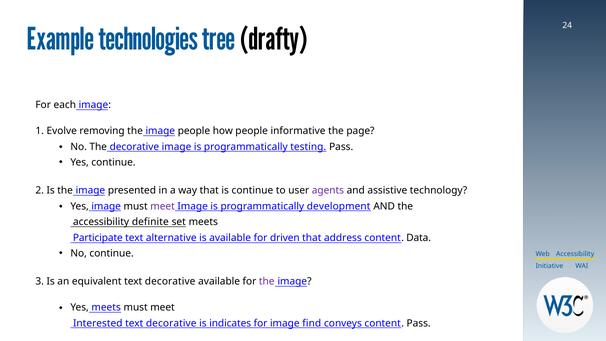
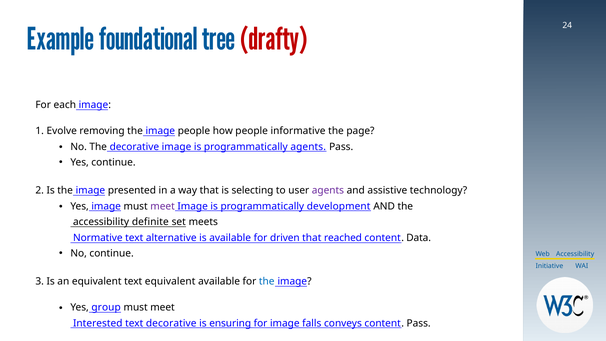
technologies: technologies -> foundational
drafty colour: black -> red
programmatically testing: testing -> agents
is continue: continue -> selecting
Participate: Participate -> Normative
address: address -> reached
equivalent text decorative: decorative -> equivalent
the at (267, 282) colour: purple -> blue
Yes meets: meets -> group
indicates: indicates -> ensuring
find: find -> falls
